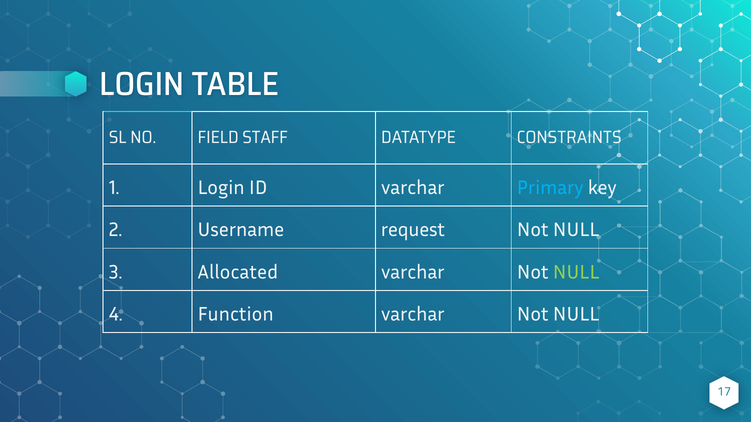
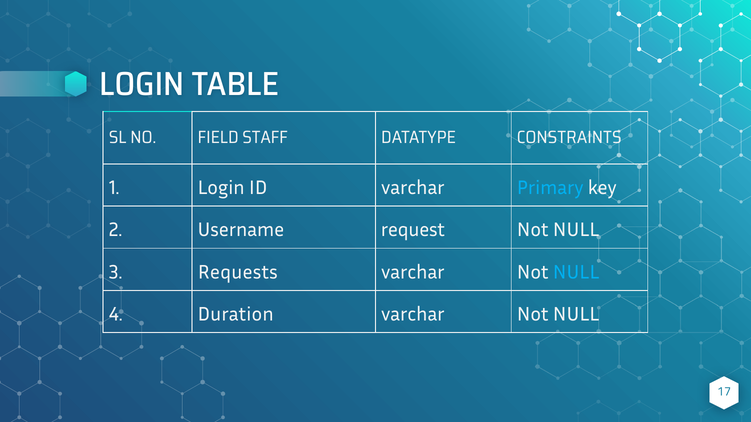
Allocated: Allocated -> Requests
NULL at (576, 272) colour: light green -> light blue
Function: Function -> Duration
